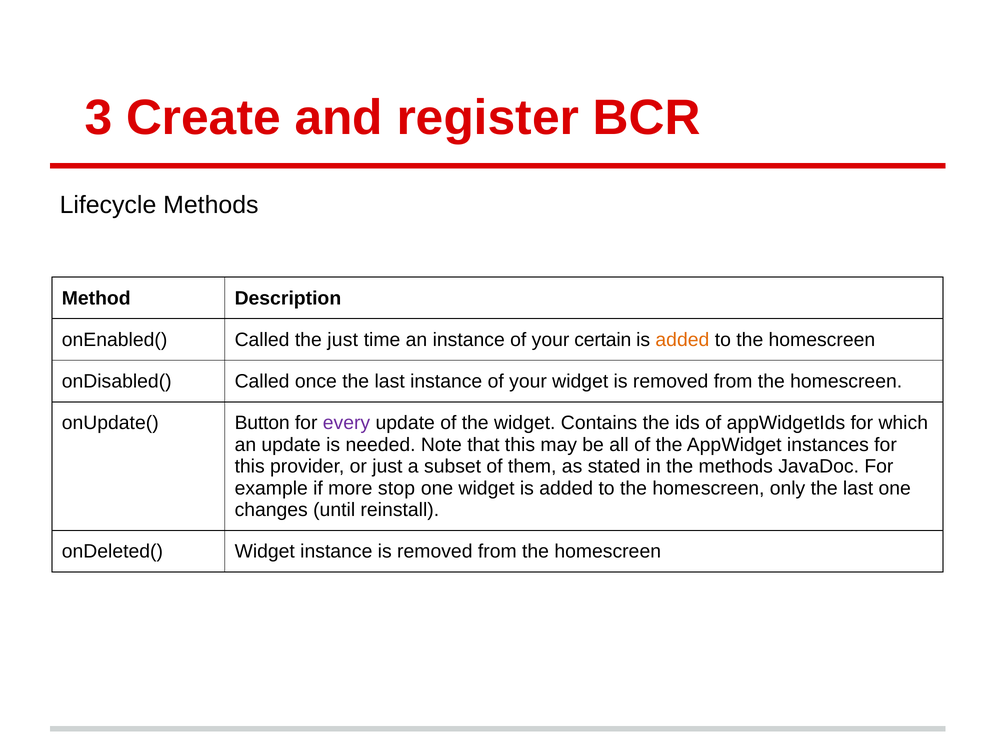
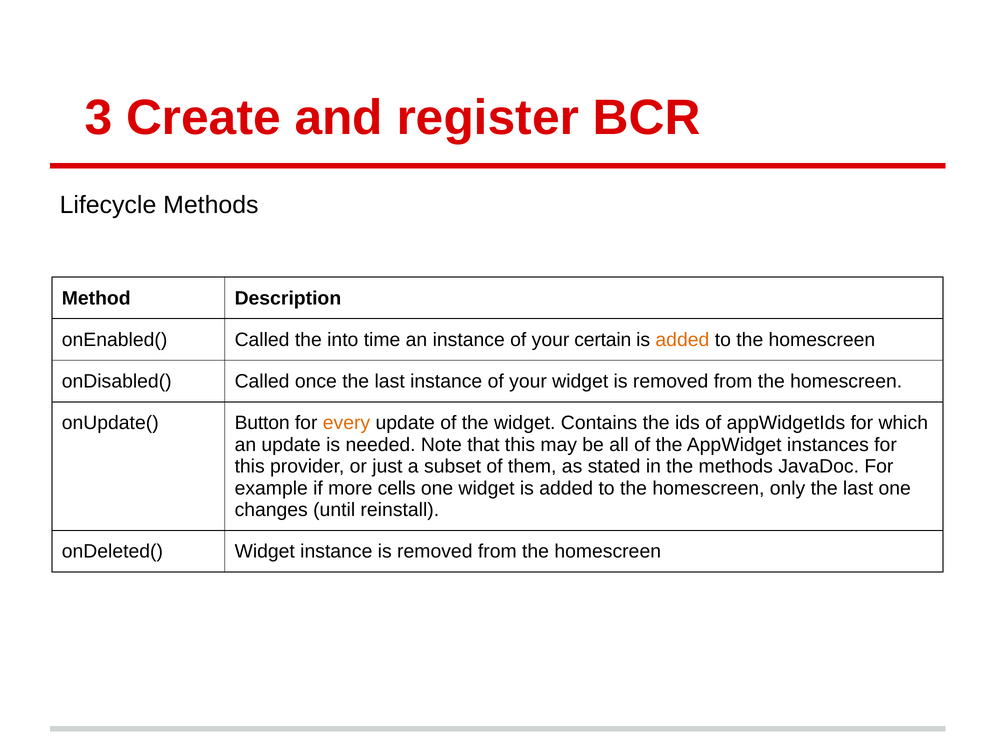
the just: just -> into
every colour: purple -> orange
stop: stop -> cells
